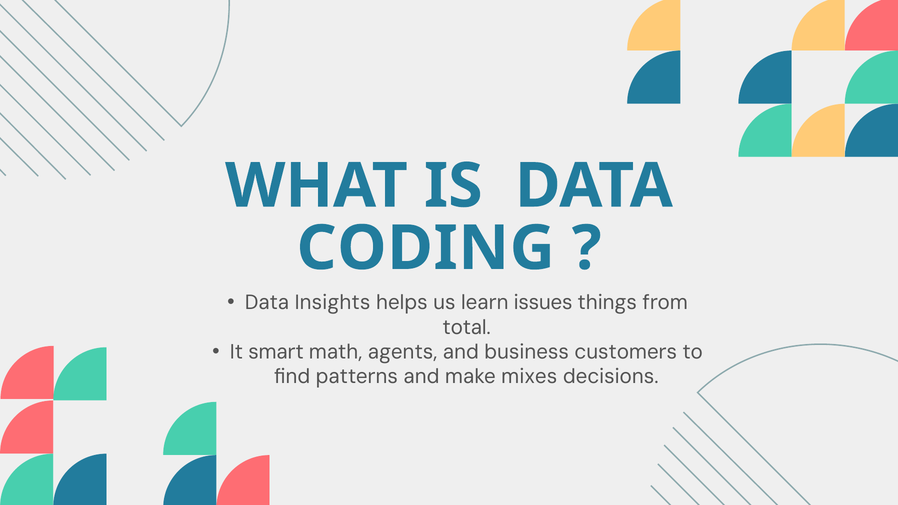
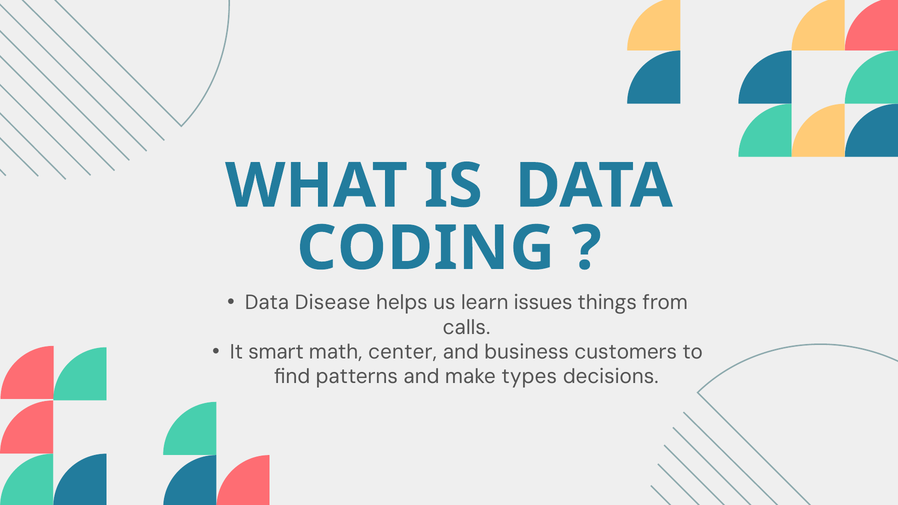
Insights: Insights -> Disease
total: total -> calls
agents: agents -> center
mixes: mixes -> types
